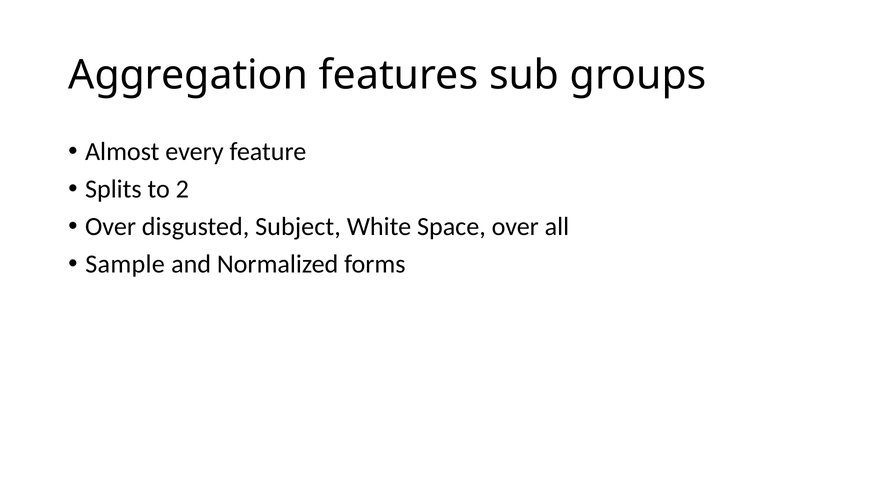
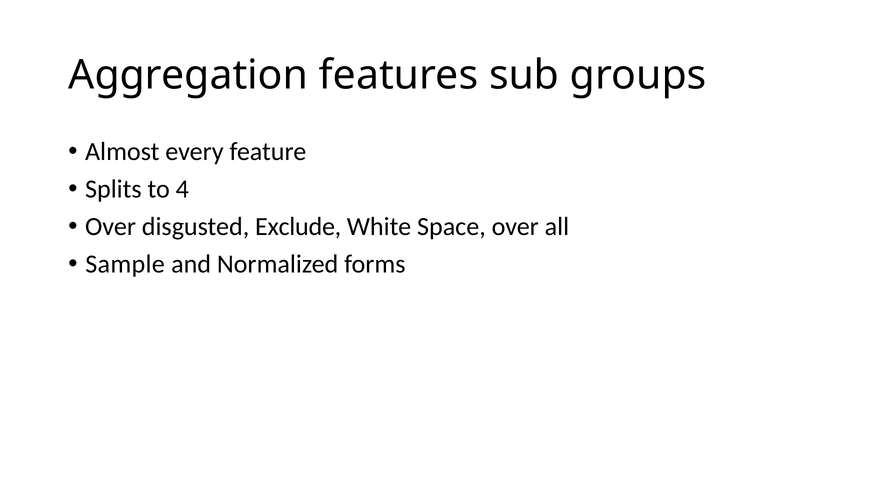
2: 2 -> 4
Subject: Subject -> Exclude
